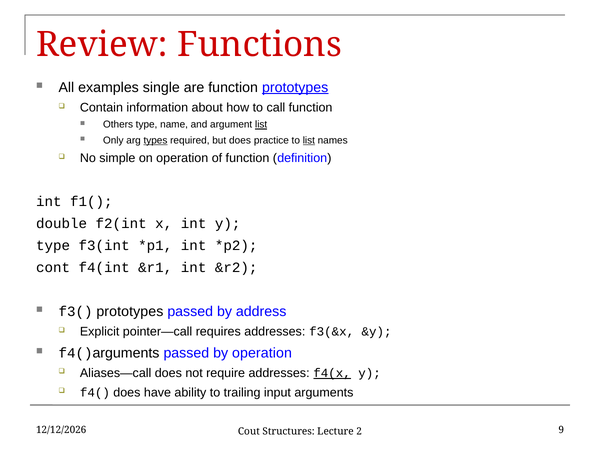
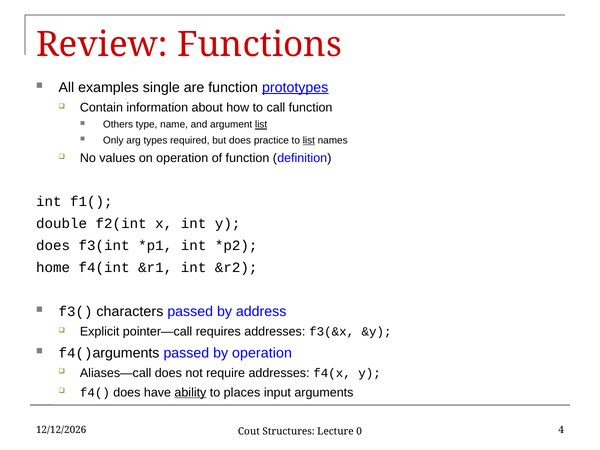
types underline: present -> none
simple: simple -> values
type at (53, 246): type -> does
cont: cont -> home
f3( prototypes: prototypes -> characters
f4(x underline: present -> none
ability underline: none -> present
trailing: trailing -> places
9: 9 -> 4
2: 2 -> 0
